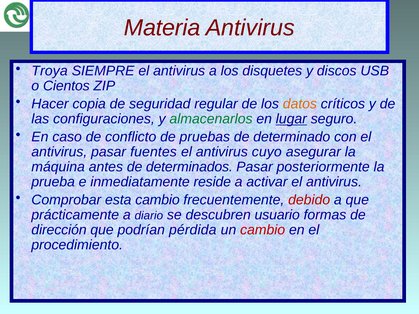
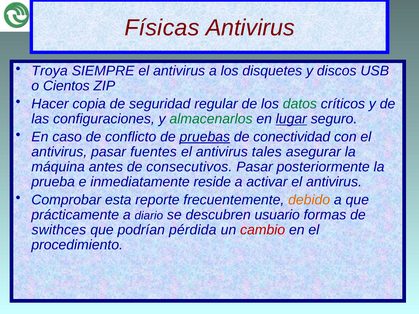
Materia: Materia -> Físicas
datos colour: orange -> green
pruebas underline: none -> present
determinado: determinado -> conectividad
cuyo: cuyo -> tales
determinados: determinados -> consecutivos
esta cambio: cambio -> reporte
debido colour: red -> orange
dirección: dirección -> swithces
